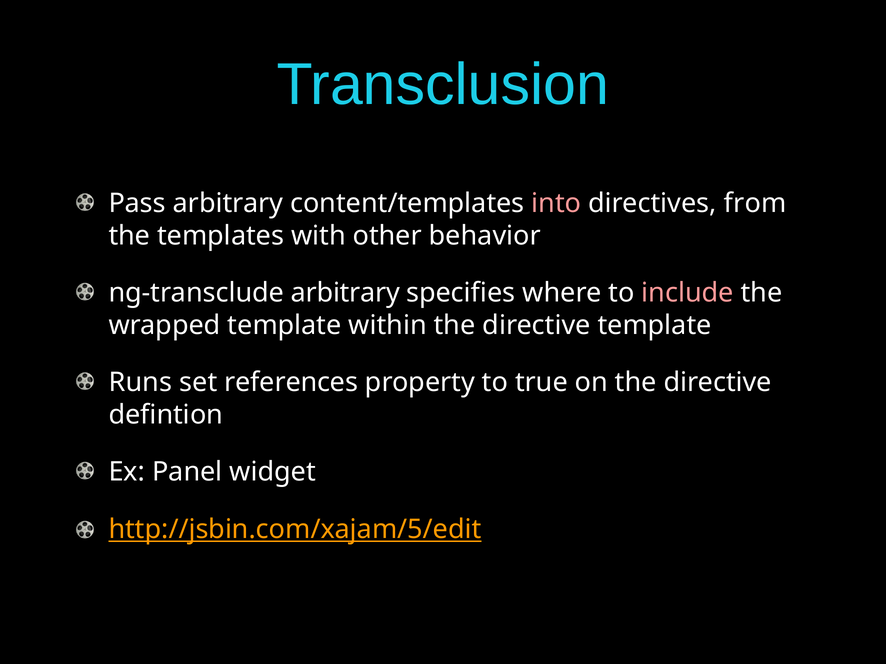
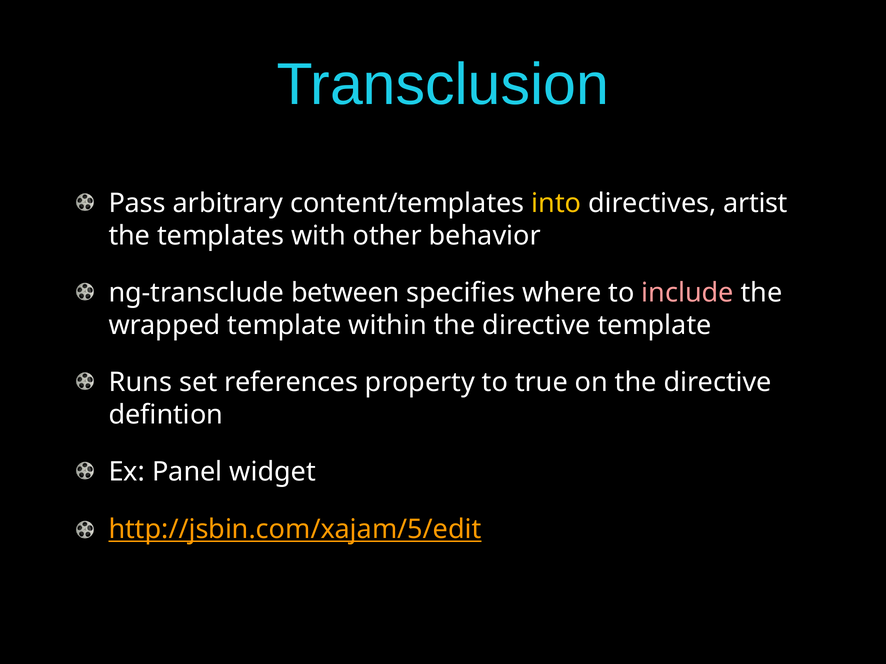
into colour: pink -> yellow
from: from -> artist
ng-transclude arbitrary: arbitrary -> between
